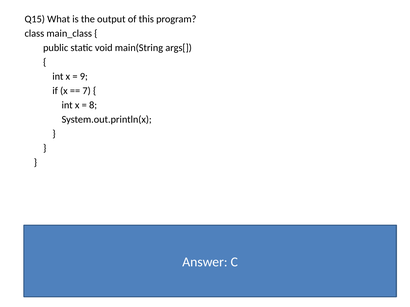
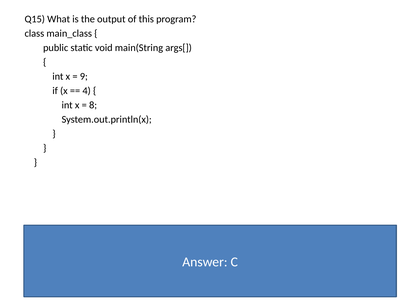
7: 7 -> 4
